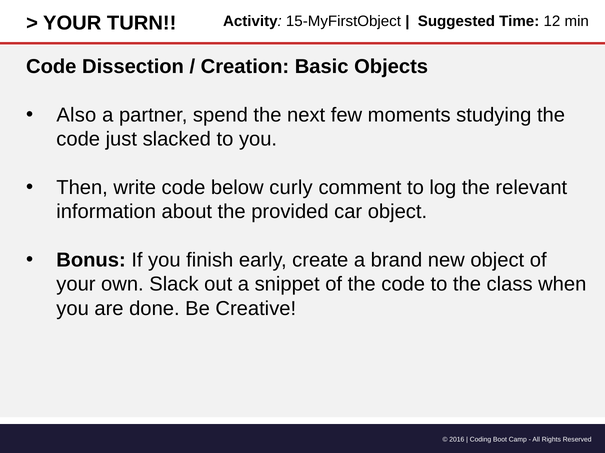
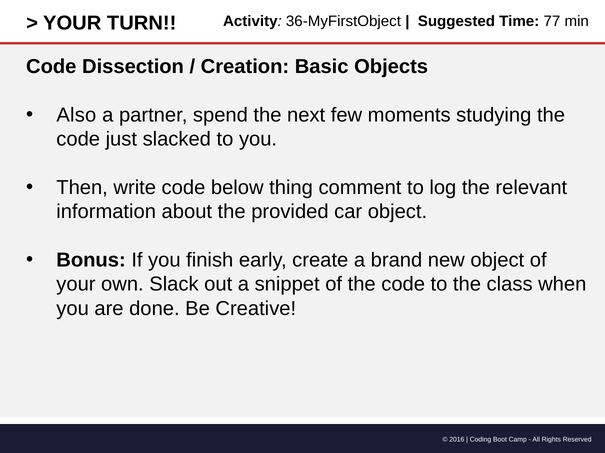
15-MyFirstObject: 15-MyFirstObject -> 36-MyFirstObject
12: 12 -> 77
curly: curly -> thing
